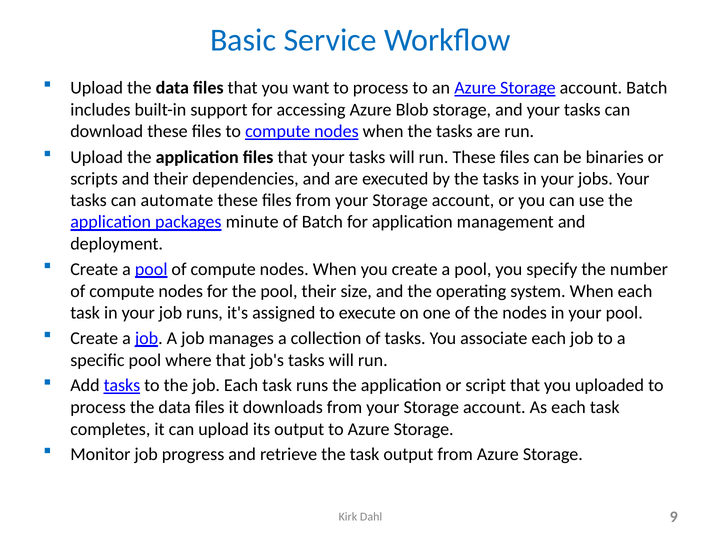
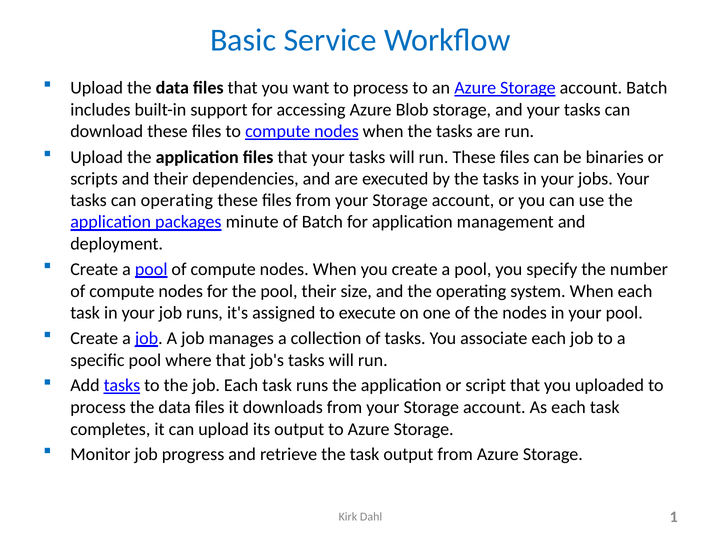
can automate: automate -> operating
9: 9 -> 1
